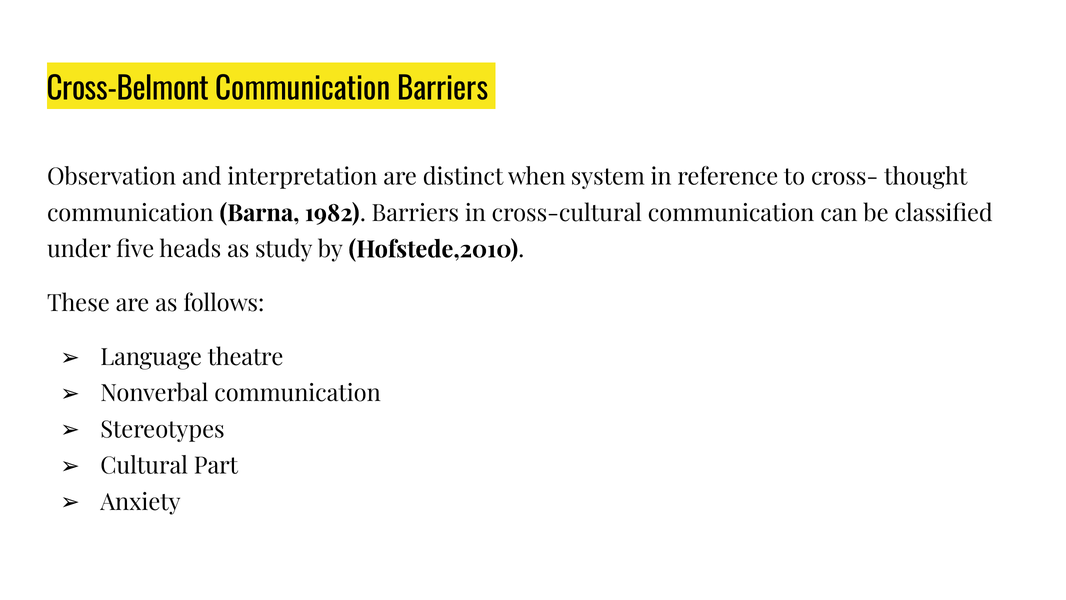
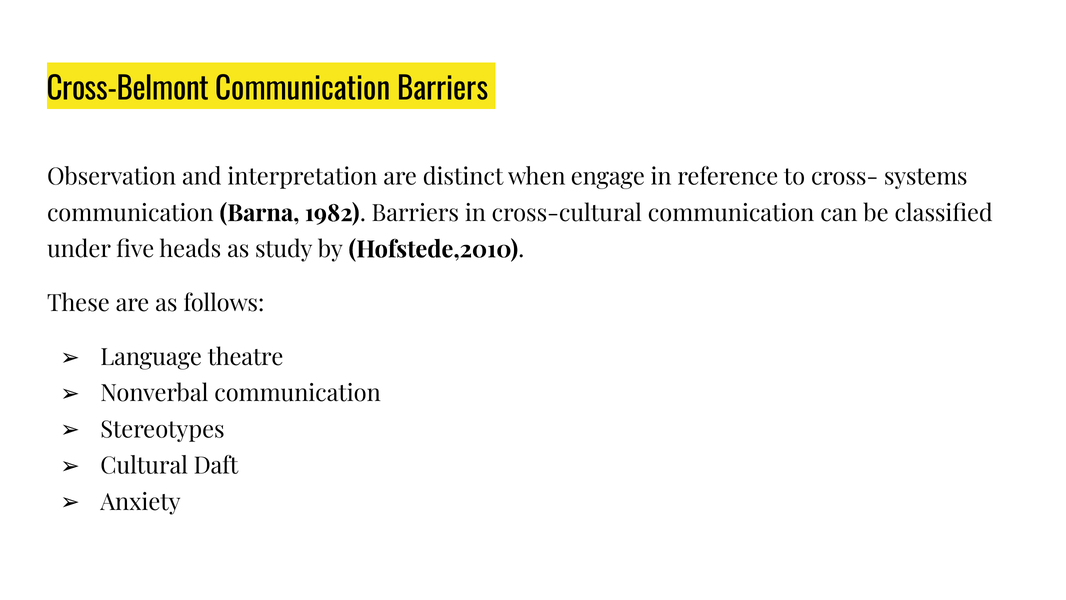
system: system -> engage
thought: thought -> systems
Part: Part -> Daft
